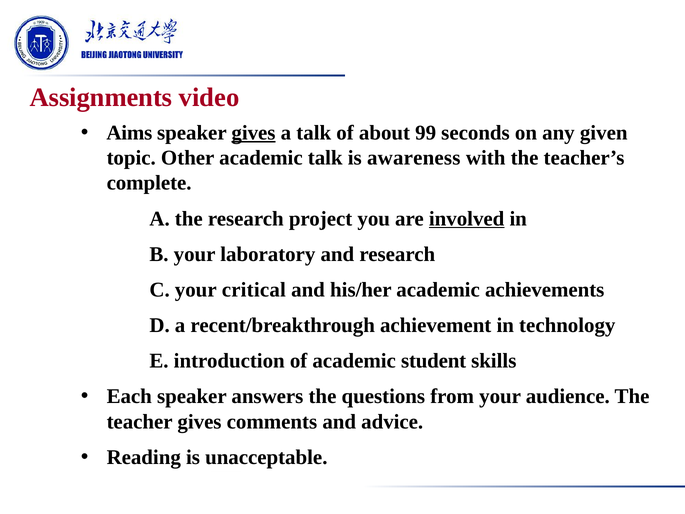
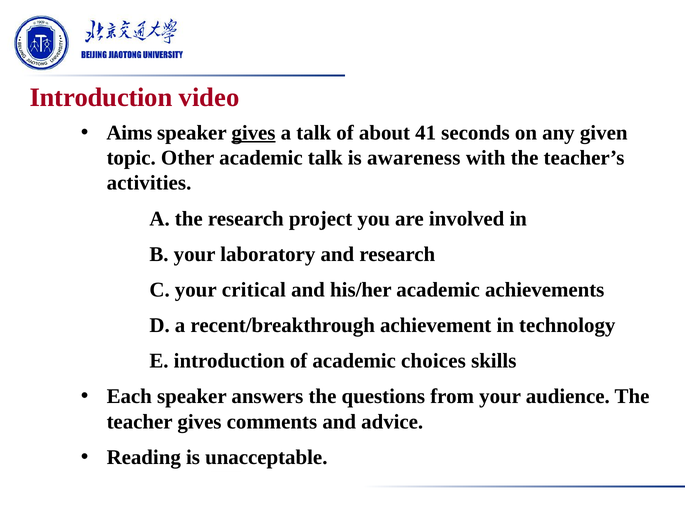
Assignments at (101, 97): Assignments -> Introduction
99: 99 -> 41
complete: complete -> activities
involved underline: present -> none
student: student -> choices
